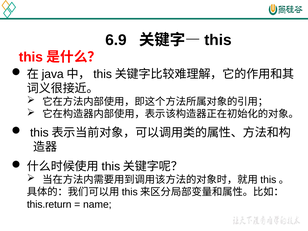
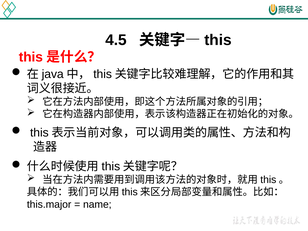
6.9: 6.9 -> 4.5
this.return: this.return -> this.major
